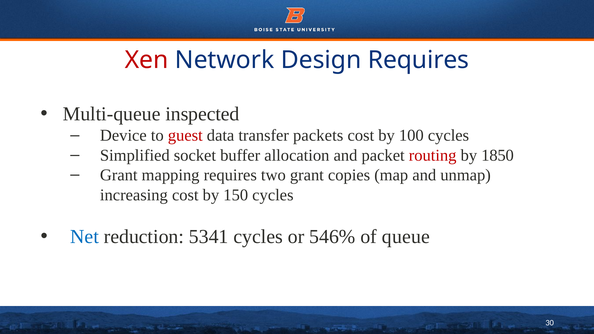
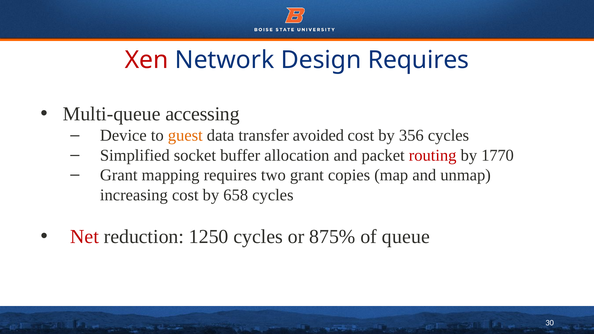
inspected: inspected -> accessing
guest colour: red -> orange
packets: packets -> avoided
100: 100 -> 356
1850: 1850 -> 1770
150: 150 -> 658
Net colour: blue -> red
5341: 5341 -> 1250
546%: 546% -> 875%
